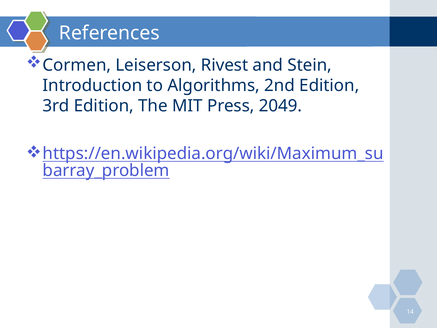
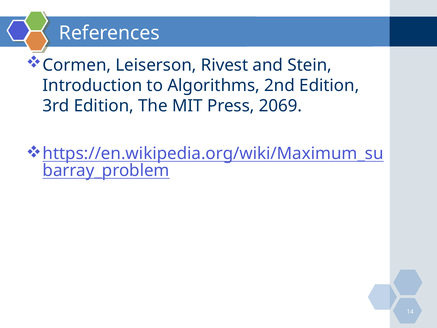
2049: 2049 -> 2069
